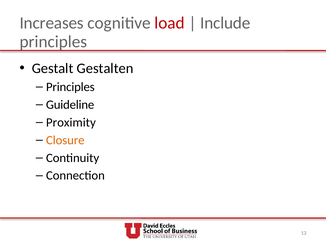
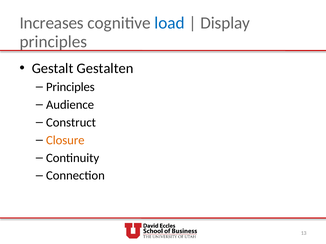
load colour: red -> blue
Include: Include -> Display
Guideline: Guideline -> Audience
Proximity: Proximity -> Construct
